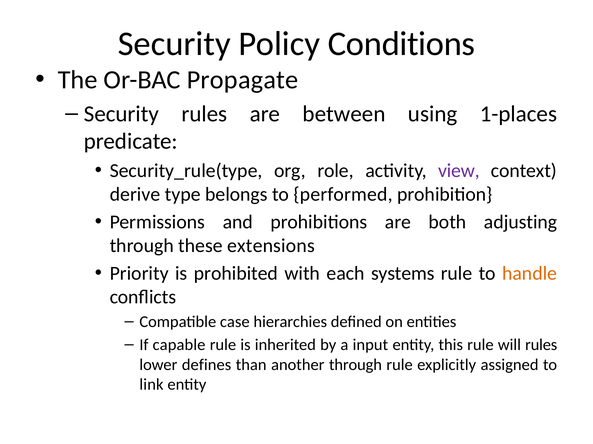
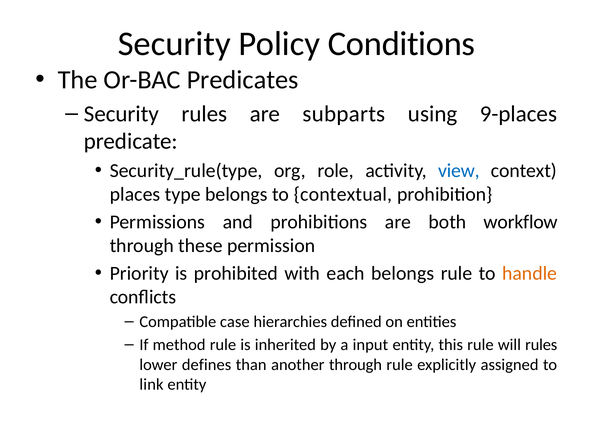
Propagate: Propagate -> Predicates
between: between -> subparts
1-places: 1-places -> 9-places
view colour: purple -> blue
derive: derive -> places
performed: performed -> contextual
adjusting: adjusting -> workflow
extensions: extensions -> permission
each systems: systems -> belongs
capable: capable -> method
